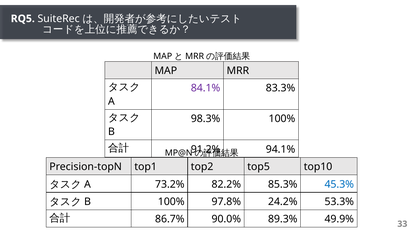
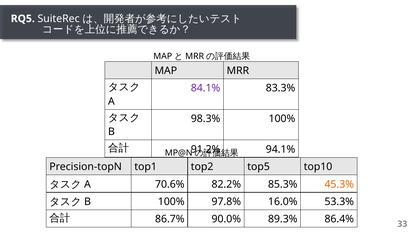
73.2%: 73.2% -> 70.6%
45.3% colour: blue -> orange
24.2%: 24.2% -> 16.0%
49.9%: 49.9% -> 86.4%
